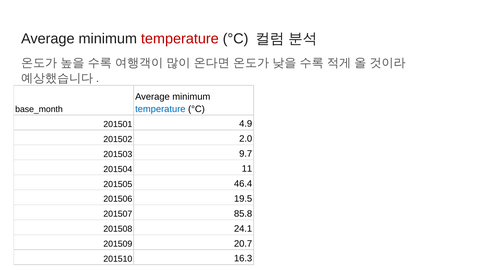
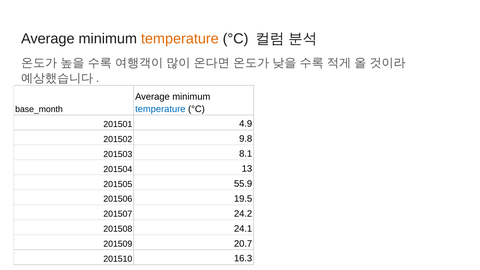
temperature at (180, 39) colour: red -> orange
2.0: 2.0 -> 9.8
9.7: 9.7 -> 8.1
11: 11 -> 13
46.4: 46.4 -> 55.9
85.8: 85.8 -> 24.2
